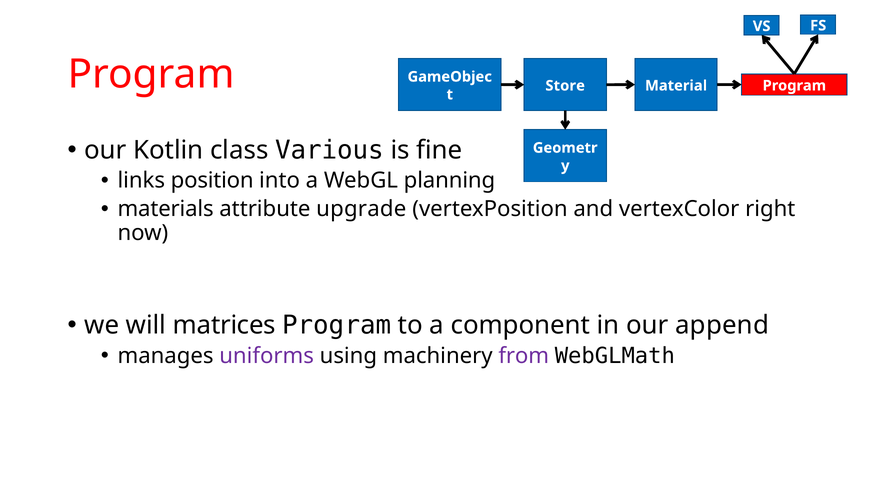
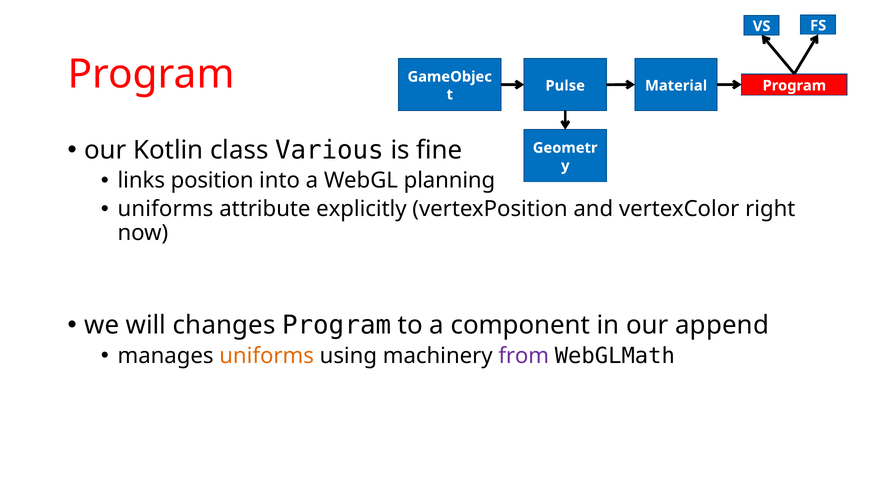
Store: Store -> Pulse
materials at (166, 209): materials -> uniforms
upgrade: upgrade -> explicitly
matrices: matrices -> changes
uniforms at (267, 356) colour: purple -> orange
